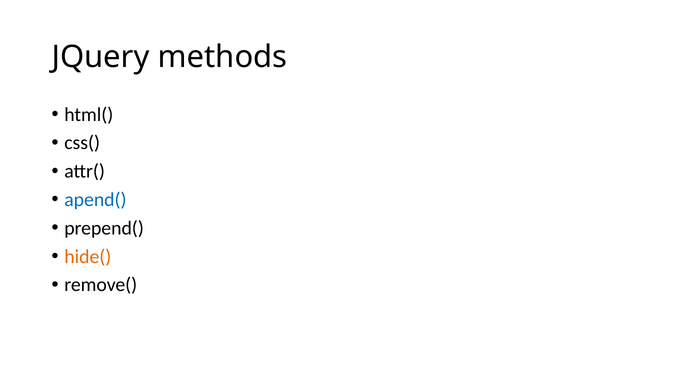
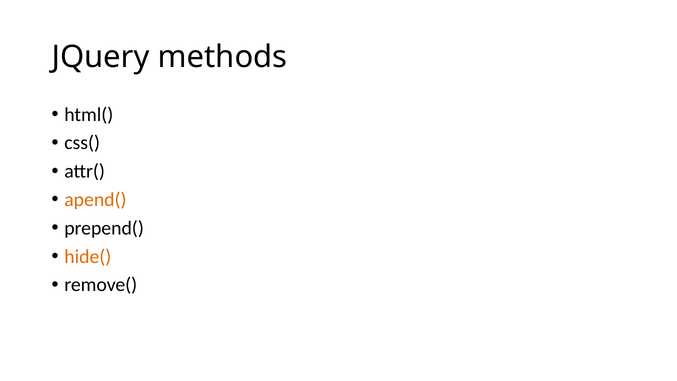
apend( colour: blue -> orange
